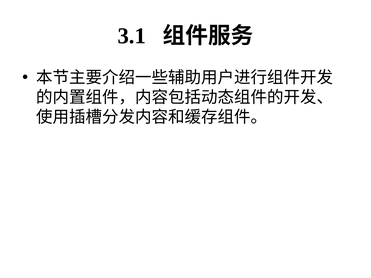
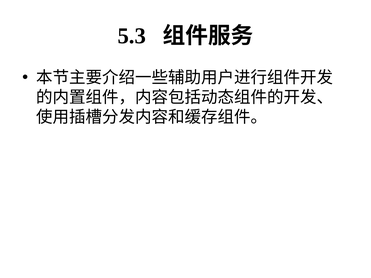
3.1: 3.1 -> 5.3
